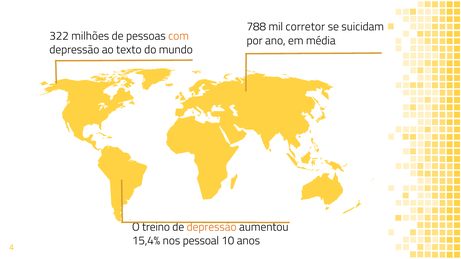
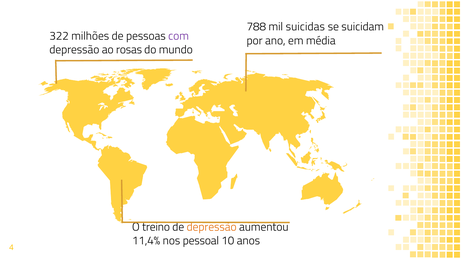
corretor: corretor -> suicidas
com colour: orange -> purple
texto: texto -> rosas
15,4%: 15,4% -> 11,4%
